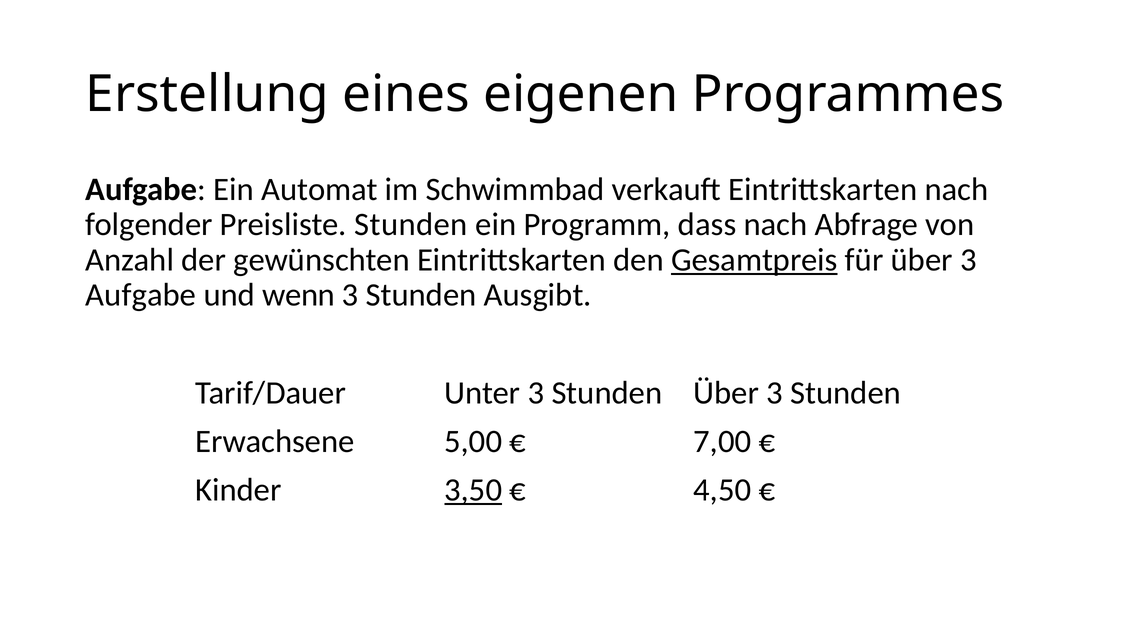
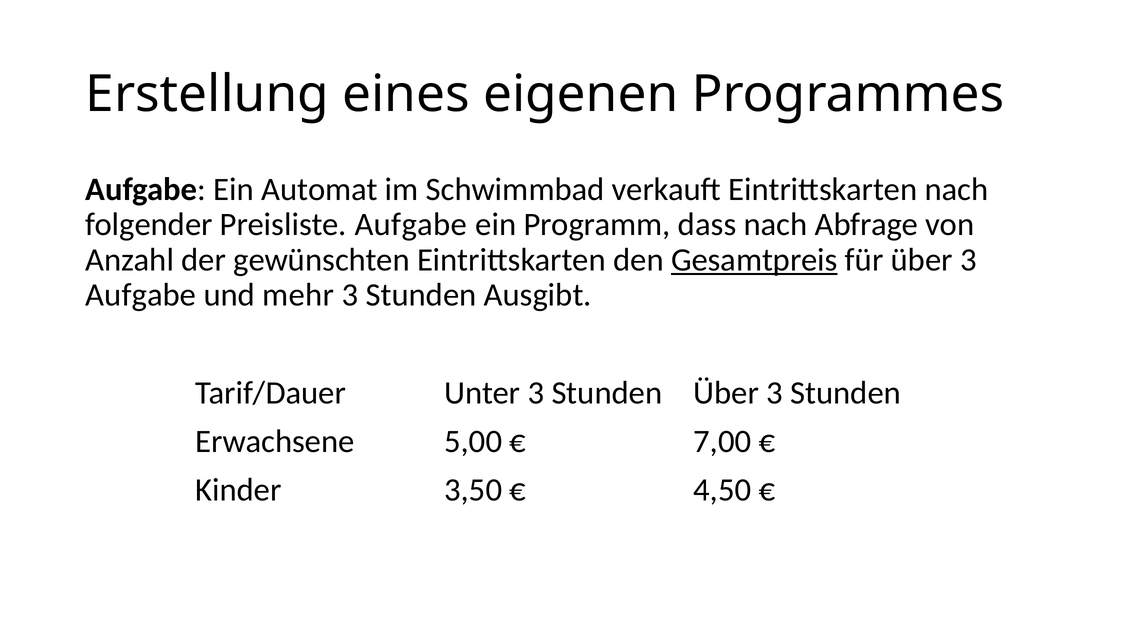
Preisliste Stunden: Stunden -> Aufgabe
wenn: wenn -> mehr
3,50 underline: present -> none
